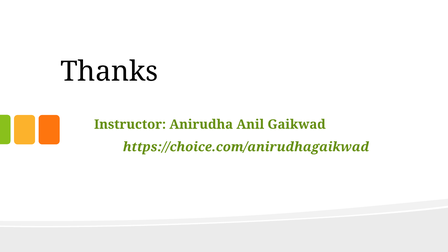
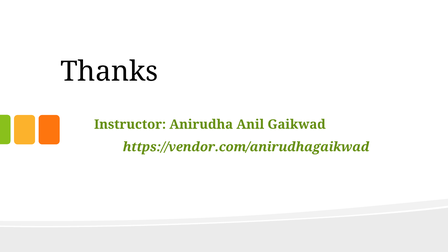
https://choice.com/anirudhagaikwad: https://choice.com/anirudhagaikwad -> https://vendor.com/anirudhagaikwad
